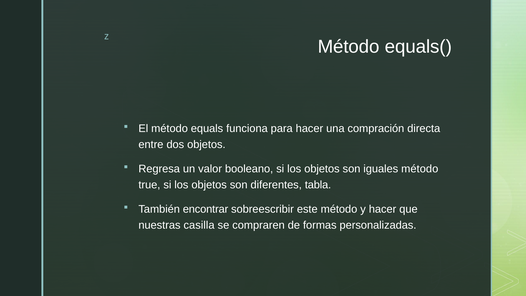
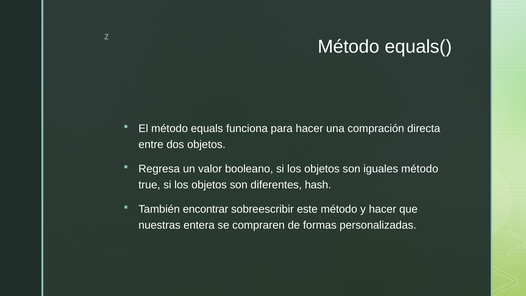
tabla: tabla -> hash
casilla: casilla -> entera
